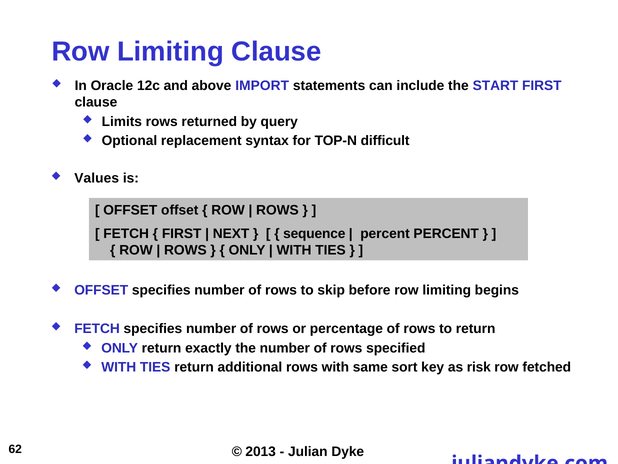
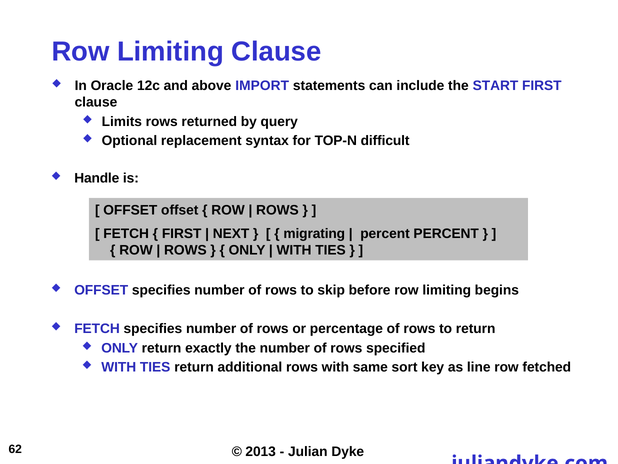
Values: Values -> Handle
sequence: sequence -> migrating
risk: risk -> line
